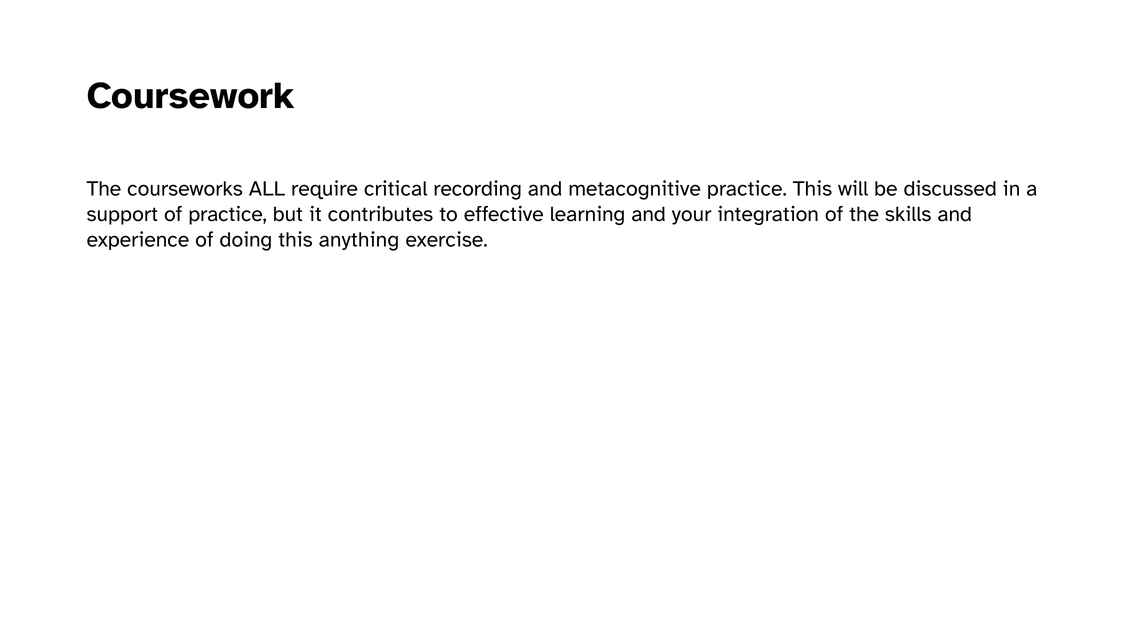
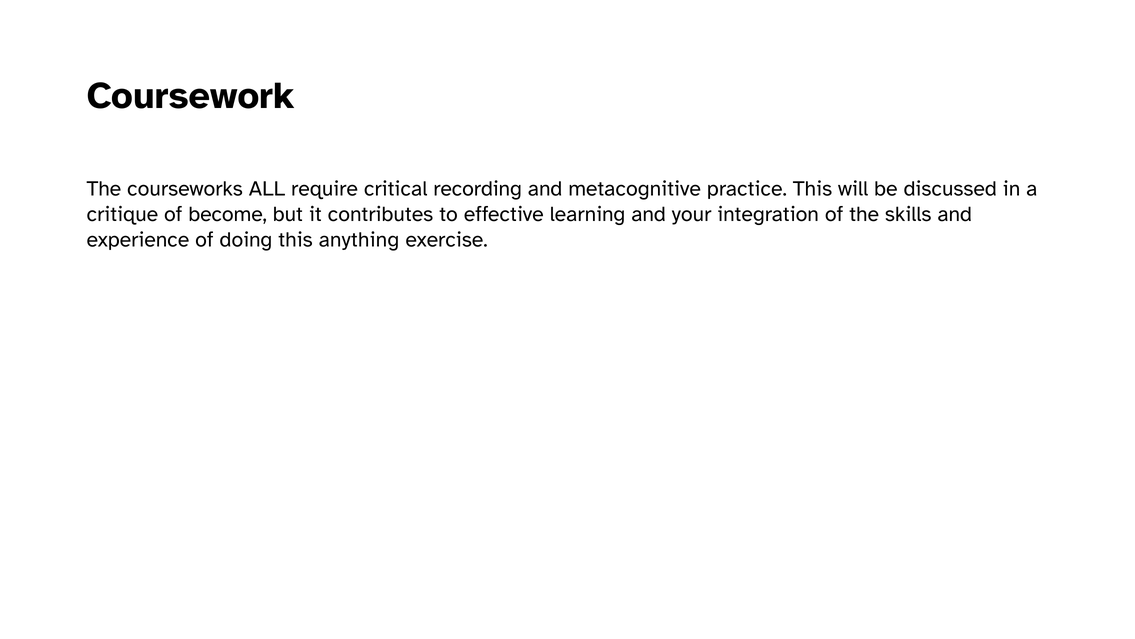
support: support -> critique
of practice: practice -> become
